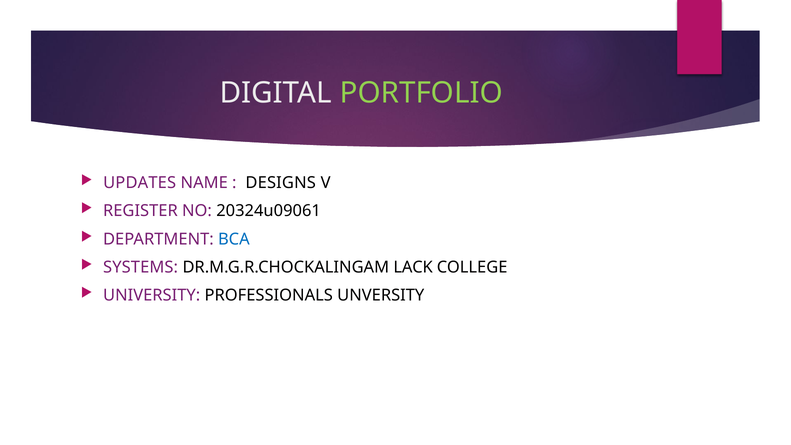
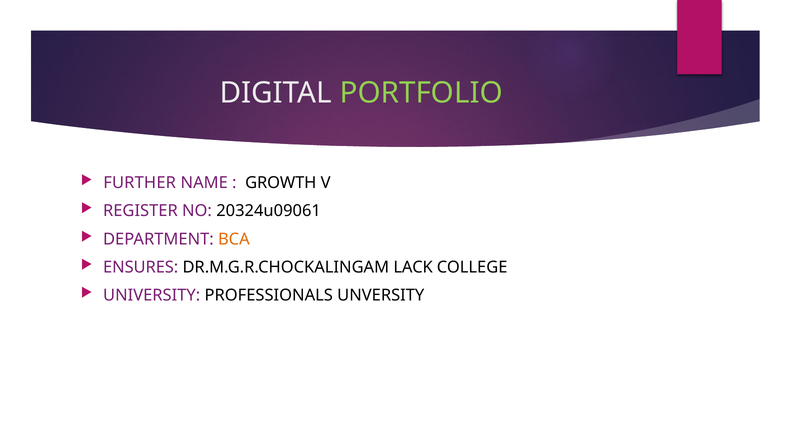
UPDATES: UPDATES -> FURTHER
DESIGNS: DESIGNS -> GROWTH
BCA colour: blue -> orange
SYSTEMS: SYSTEMS -> ENSURES
